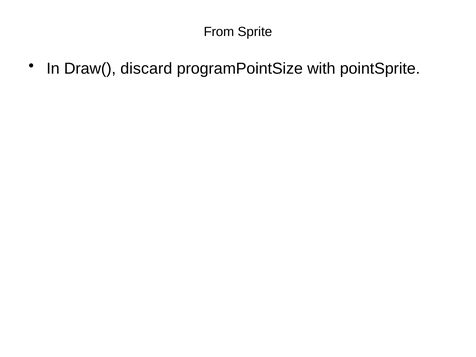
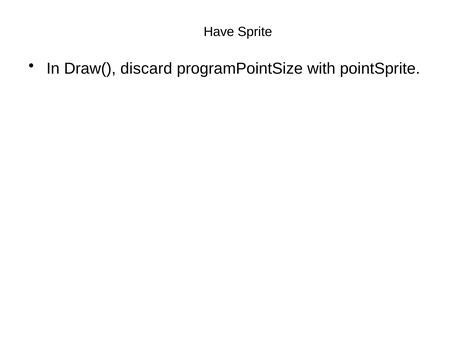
From: From -> Have
